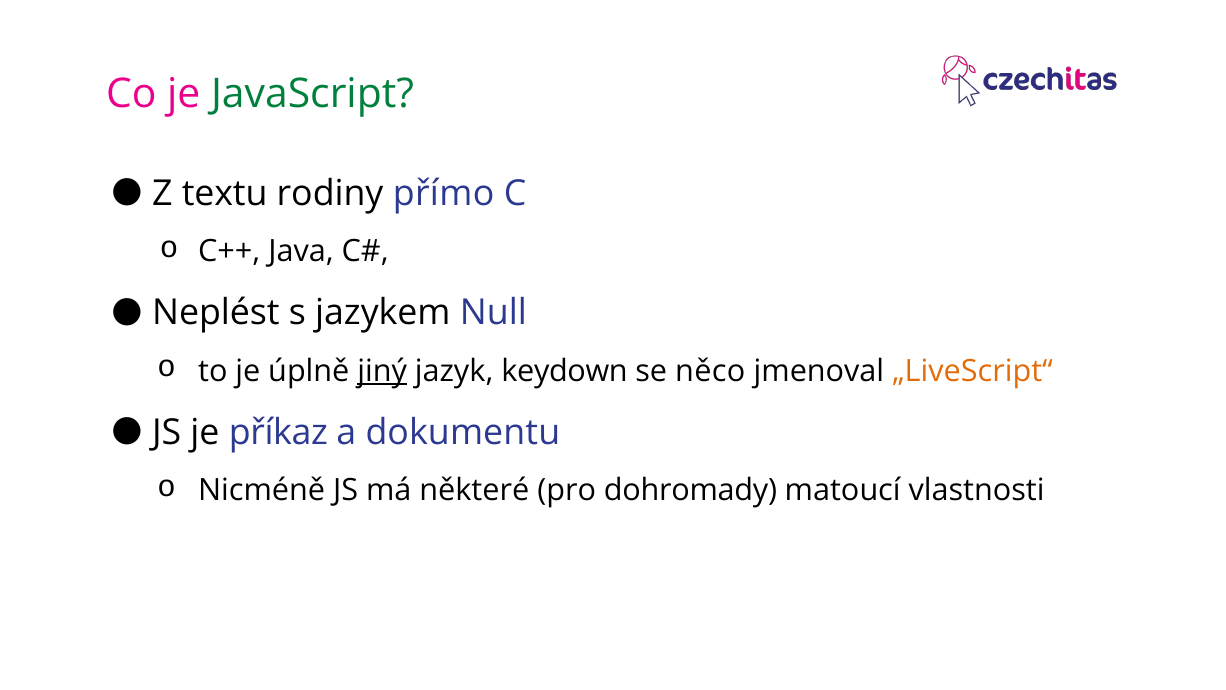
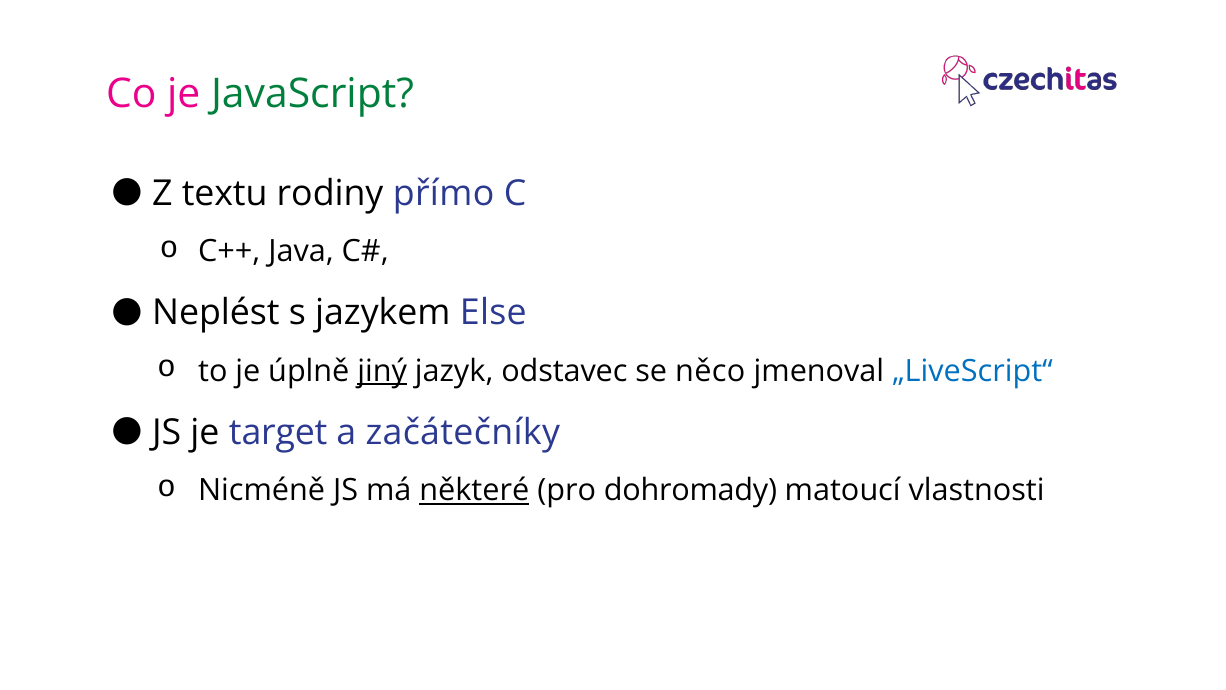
Null: Null -> Else
keydown: keydown -> odstavec
„LiveScript“ colour: orange -> blue
příkaz: příkaz -> target
dokumentu: dokumentu -> začátečníky
některé underline: none -> present
